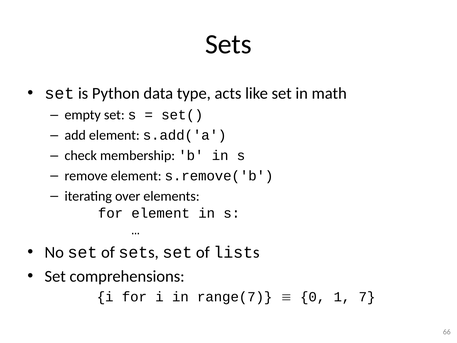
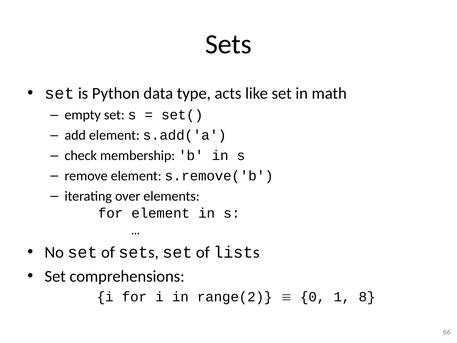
range(7: range(7 -> range(2
7: 7 -> 8
